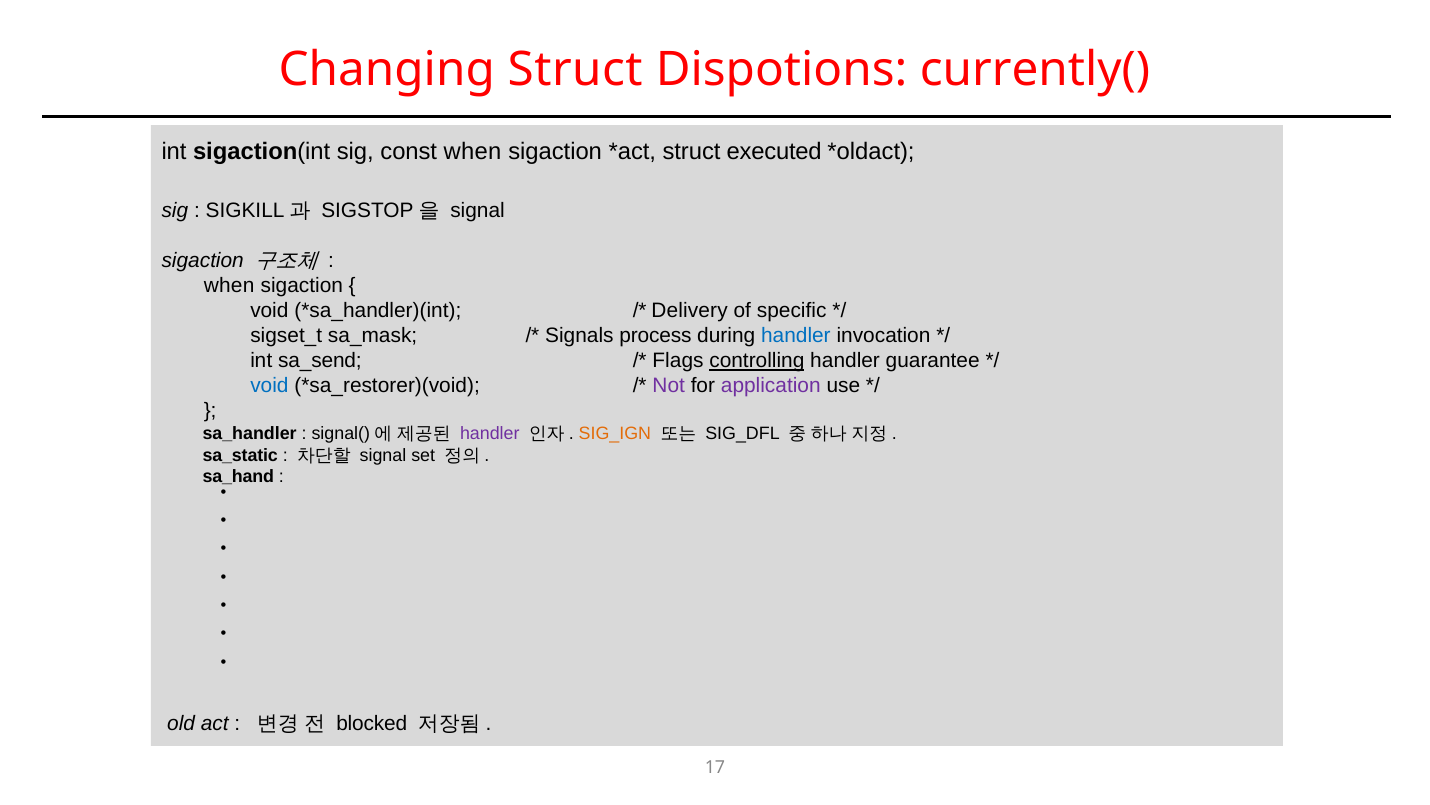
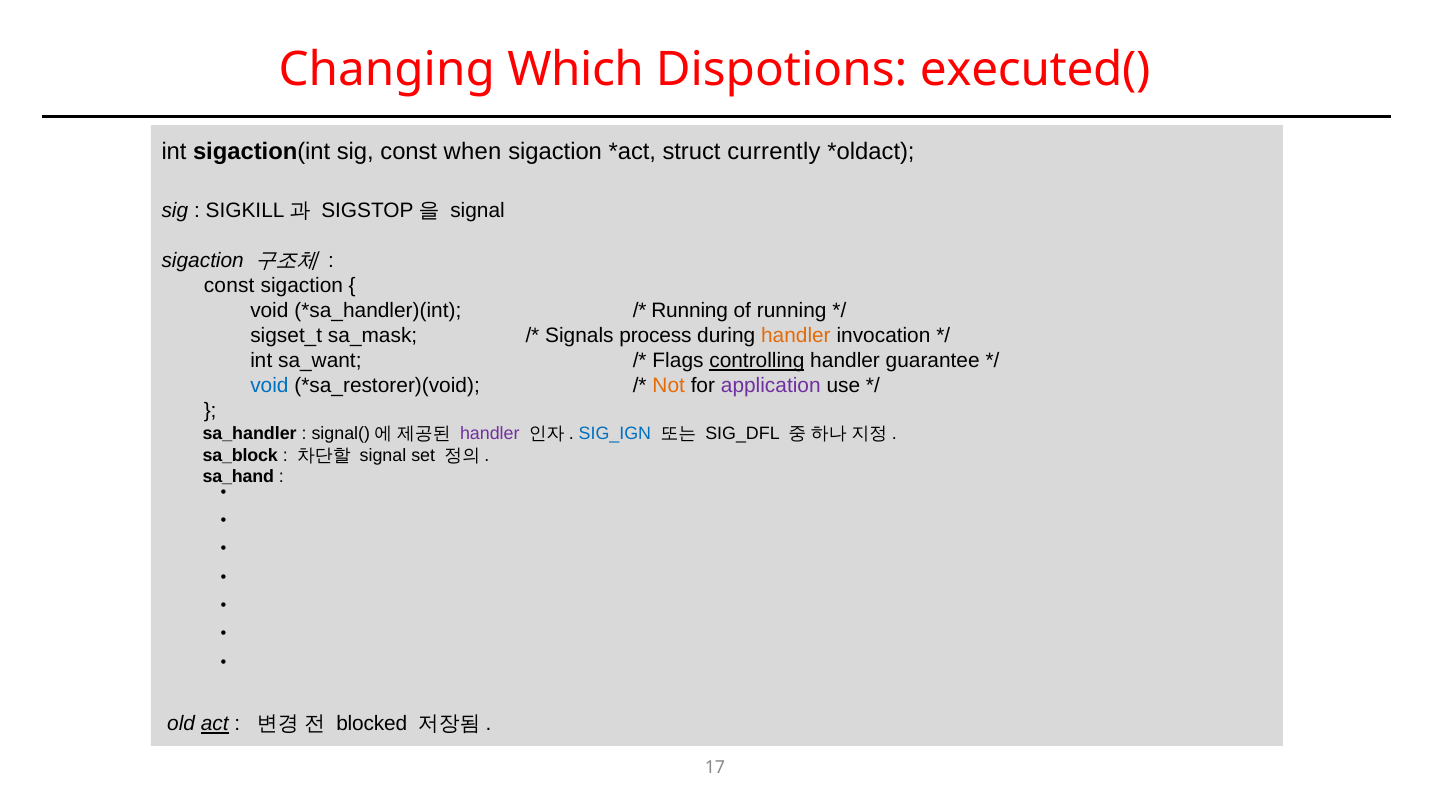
Changing Struct: Struct -> Which
currently(: currently( -> executed(
executed: executed -> currently
when at (229, 286): when -> const
Delivery at (690, 311): Delivery -> Running
of specific: specific -> running
handler at (796, 336) colour: blue -> orange
sa_send: sa_send -> sa_want
Not colour: purple -> orange
SIG_IGN colour: orange -> blue
sa_static: sa_static -> sa_block
act underline: none -> present
